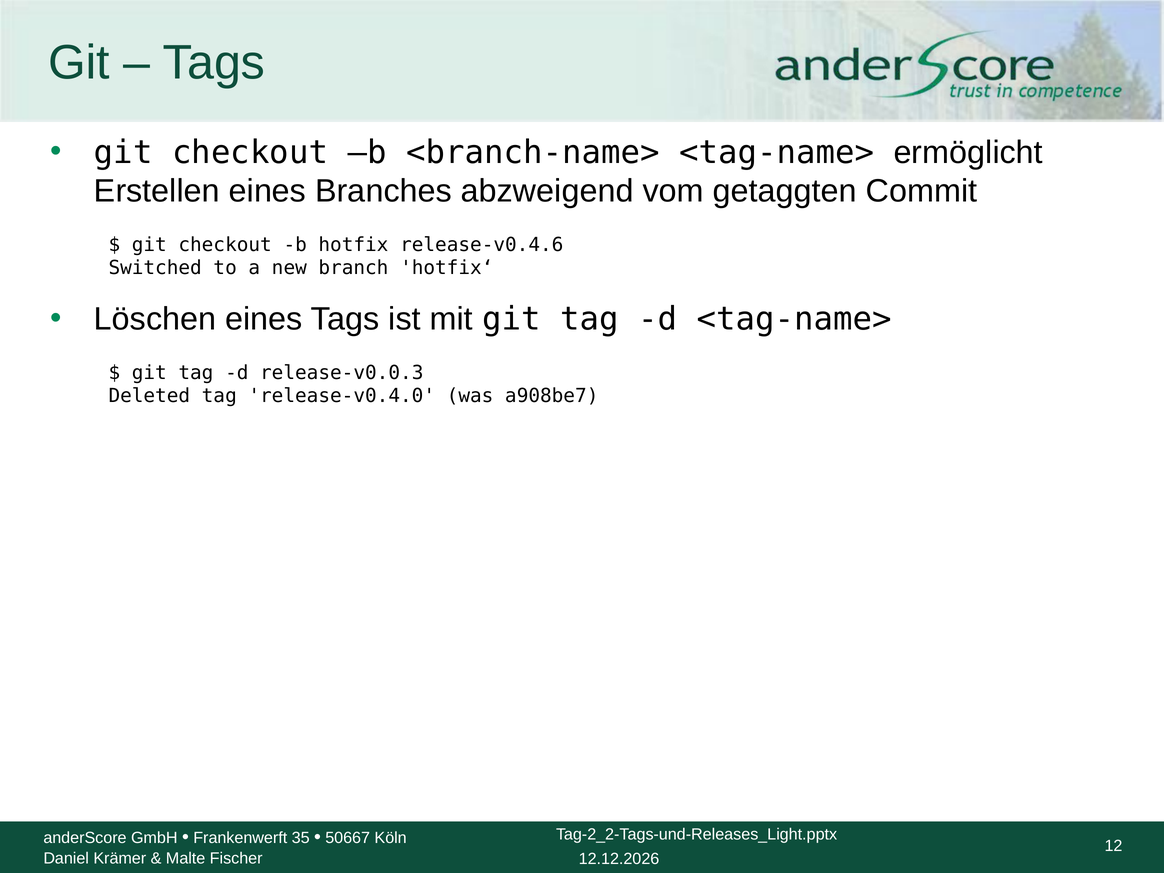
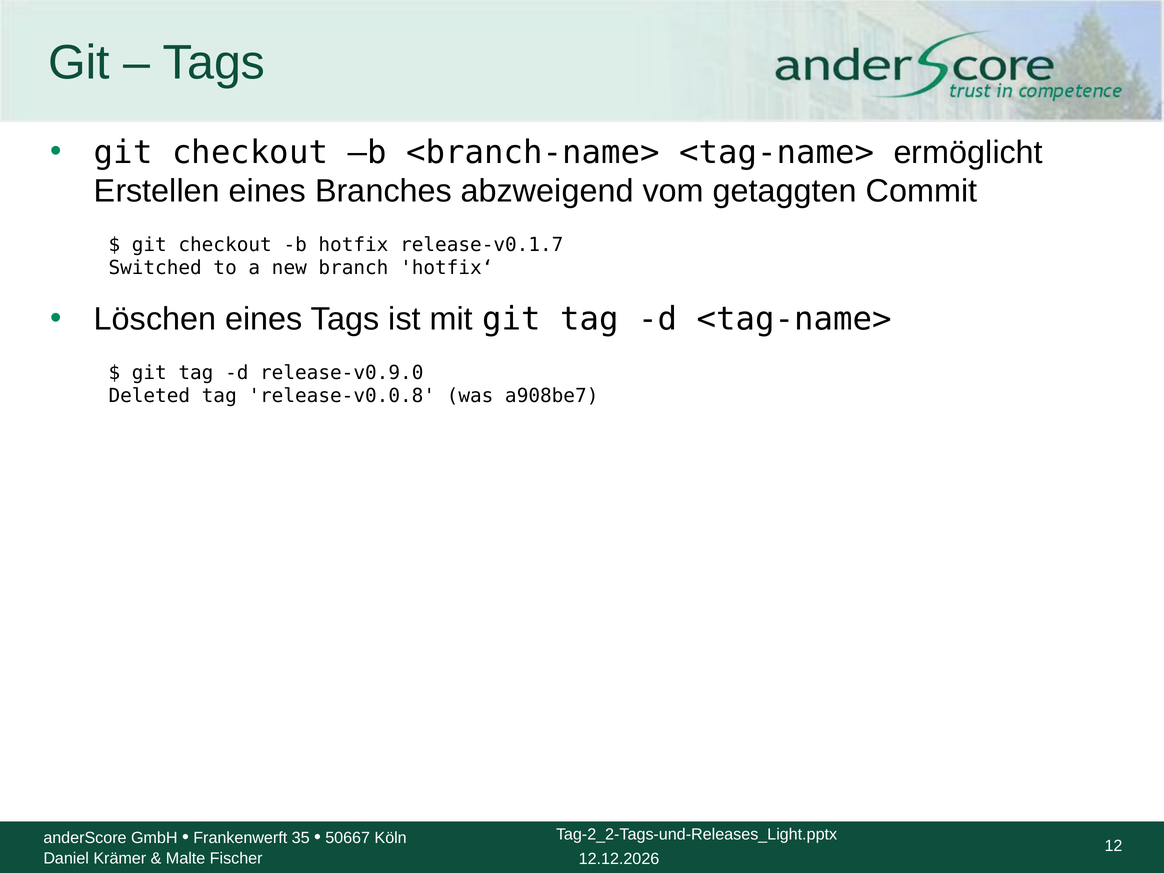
release-v0.4.6: release-v0.4.6 -> release-v0.1.7
release-v0.0.3: release-v0.0.3 -> release-v0.9.0
release-v0.4.0: release-v0.4.0 -> release-v0.0.8
